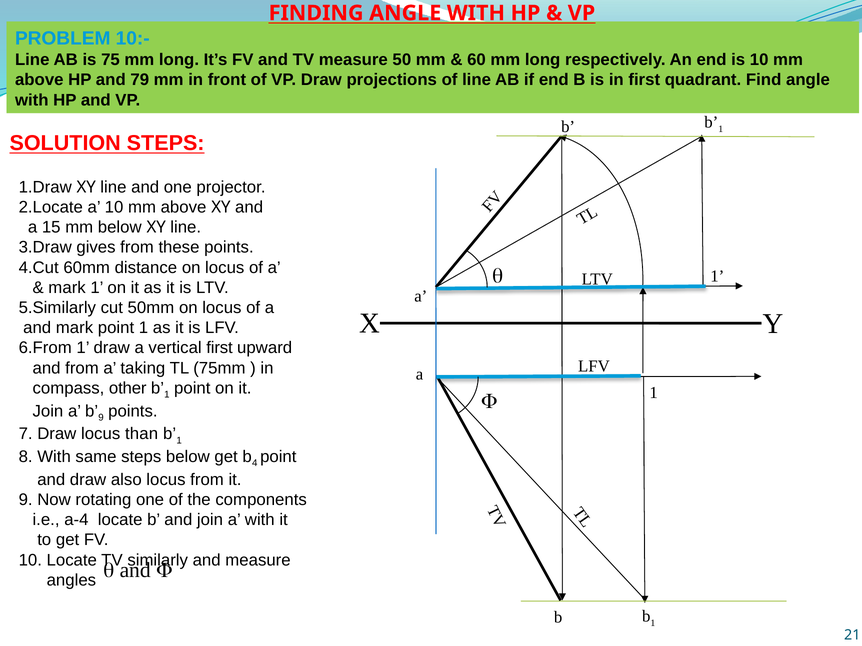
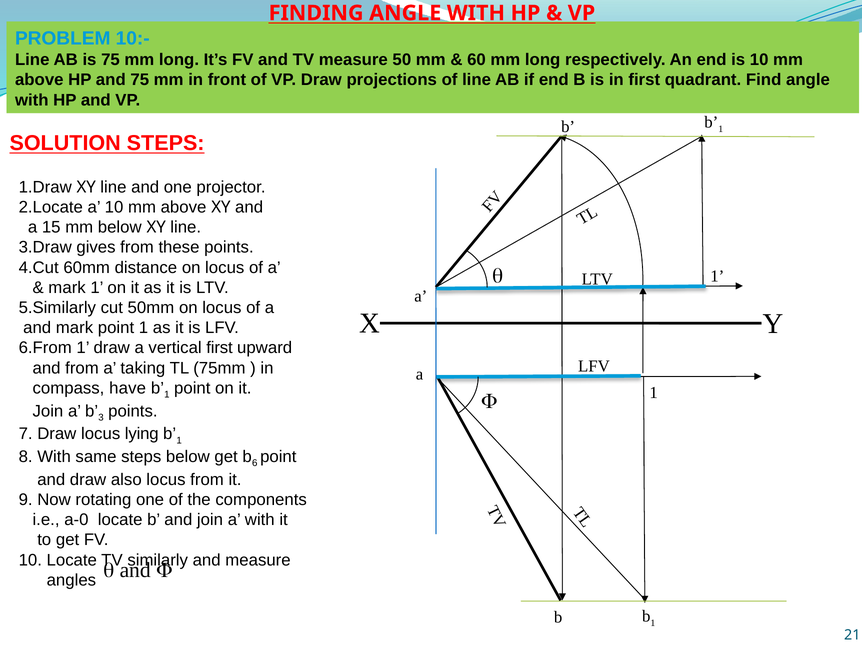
and 79: 79 -> 75
other: other -> have
b 9: 9 -> 3
than: than -> lying
4: 4 -> 6
a-4: a-4 -> a-0
